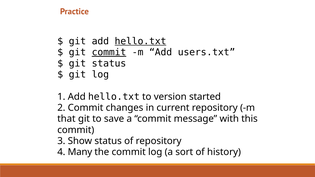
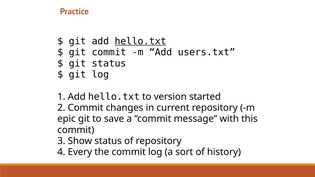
commit at (109, 52) underline: present -> none
that: that -> epic
Many: Many -> Every
